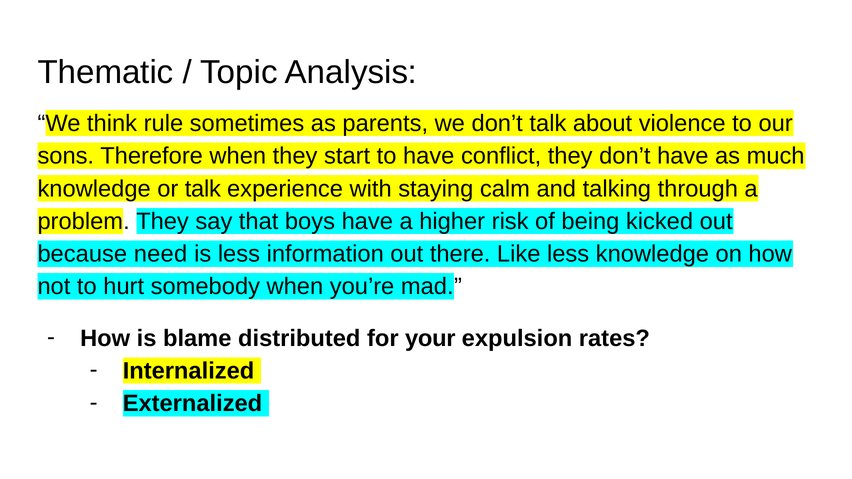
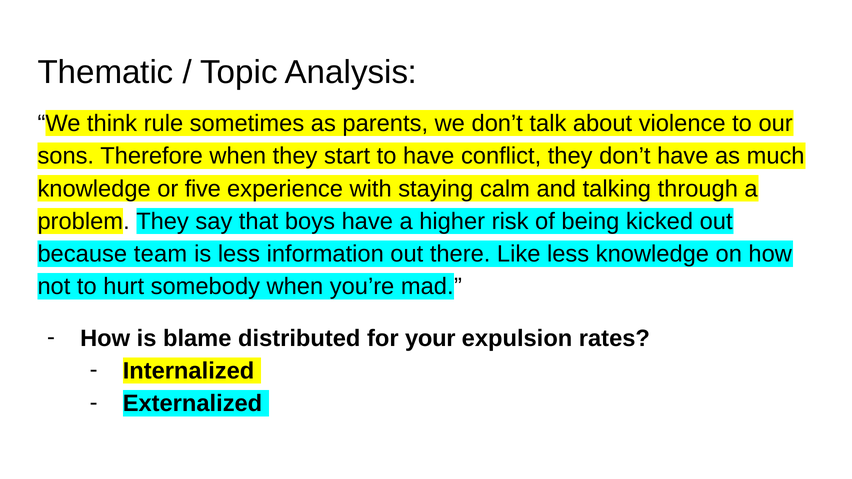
or talk: talk -> five
need: need -> team
